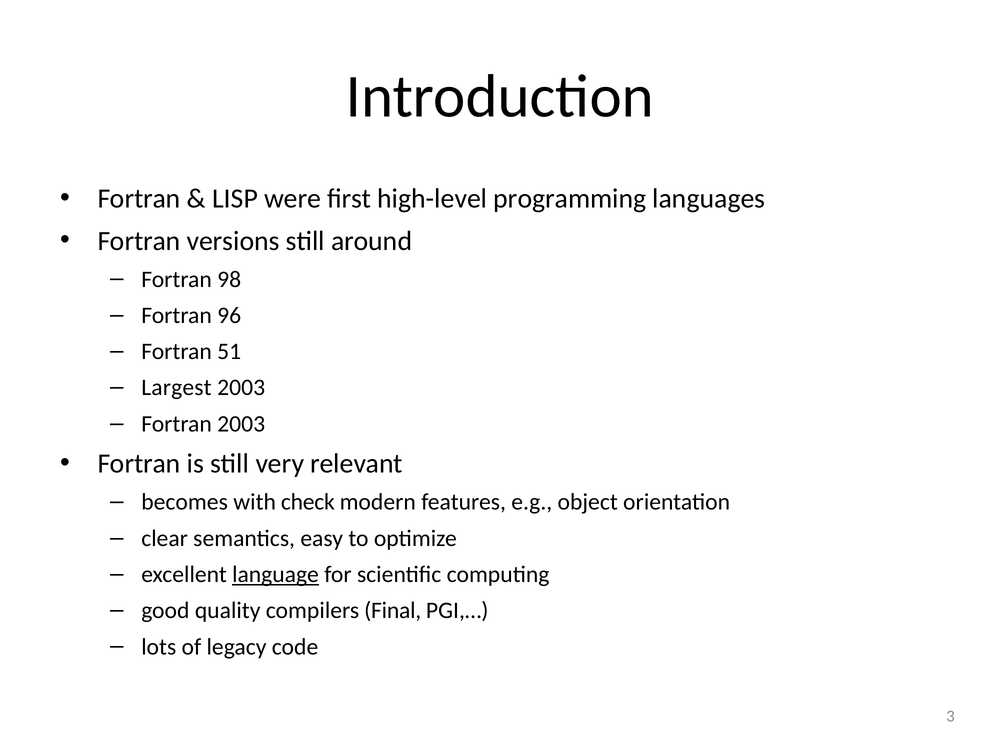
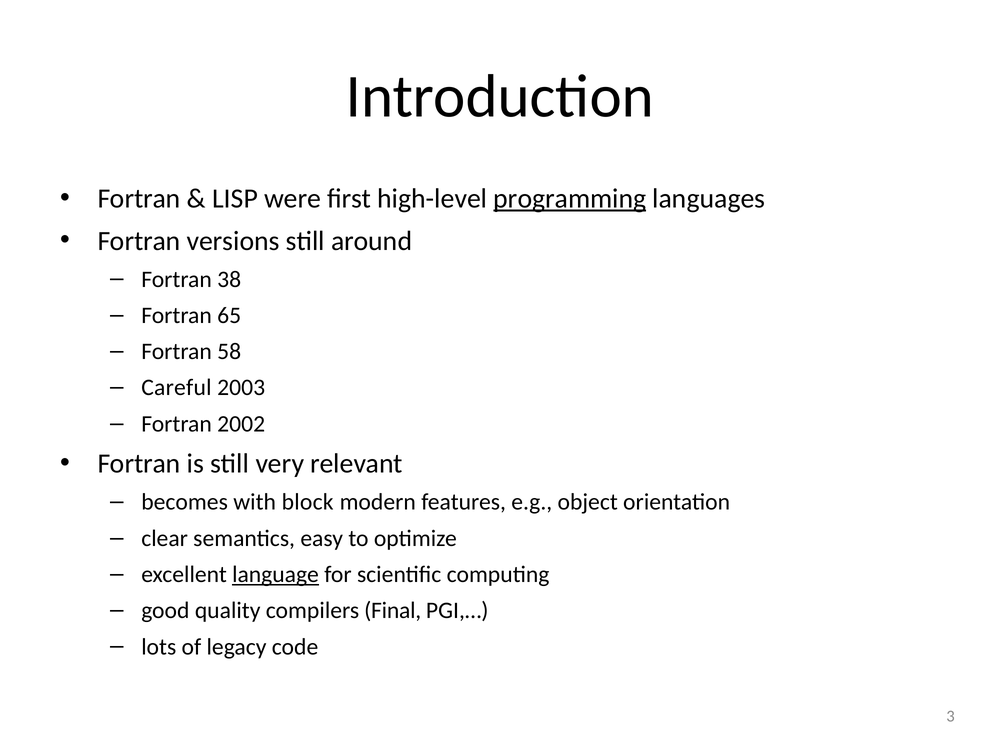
programming underline: none -> present
98: 98 -> 38
96: 96 -> 65
51: 51 -> 58
Largest: Largest -> Careful
Fortran 2003: 2003 -> 2002
check: check -> block
